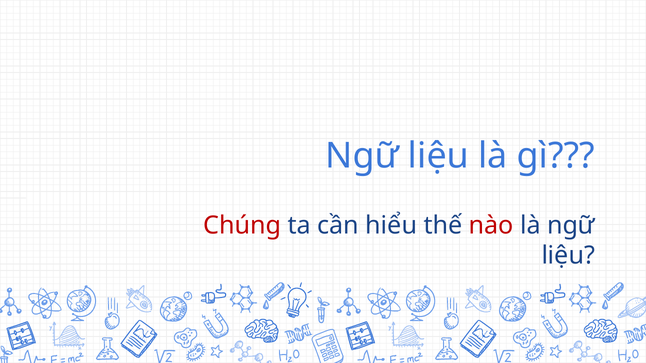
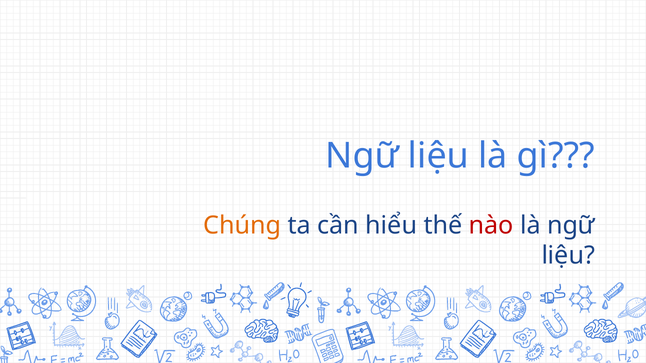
Chúng colour: red -> orange
